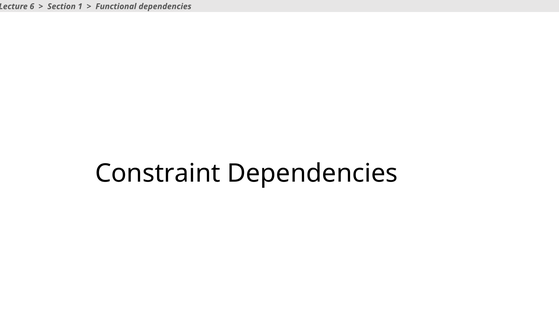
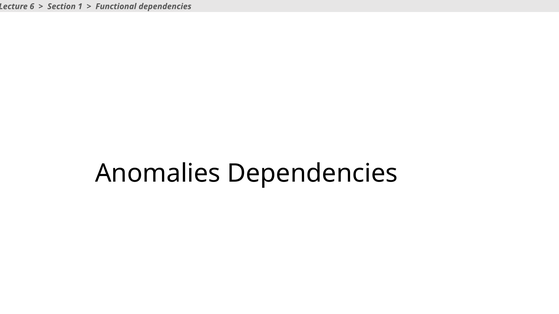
Constraint: Constraint -> Anomalies
